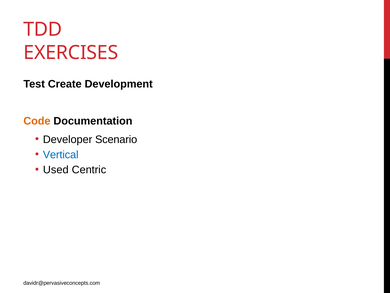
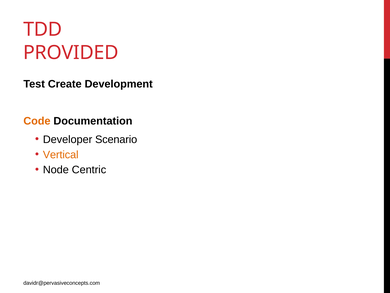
EXERCISES: EXERCISES -> PROVIDED
Vertical colour: blue -> orange
Used: Used -> Node
